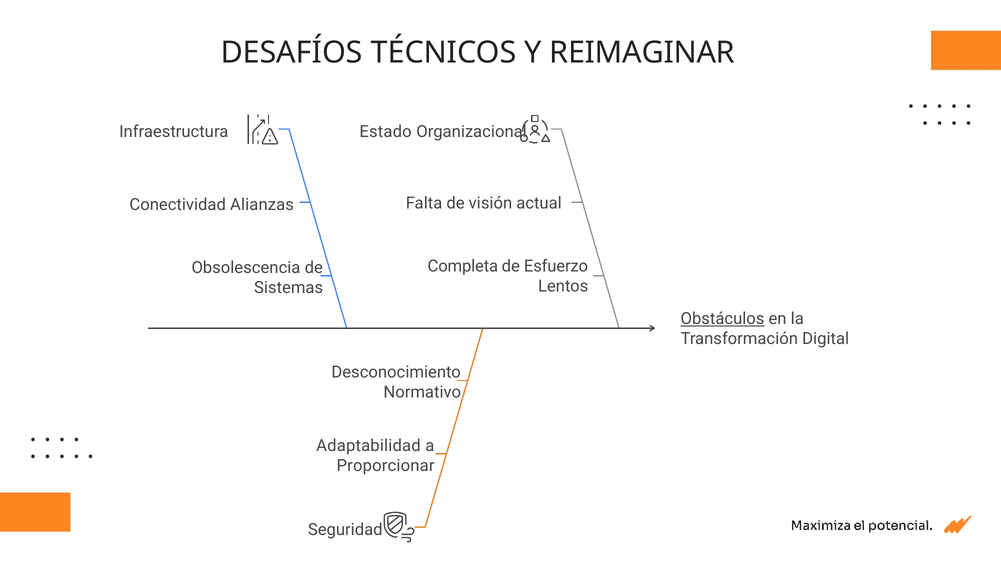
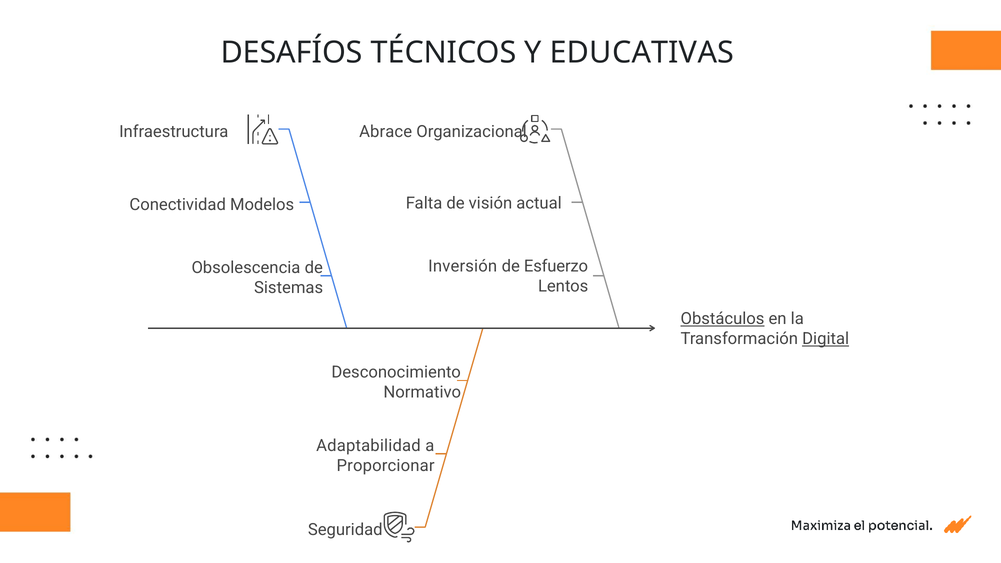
REIMAGINAR: REIMAGINAR -> EDUCATIVAS
Estado: Estado -> Abrace
Alianzas: Alianzas -> Modelos
Completa: Completa -> Inversión
Digital underline: none -> present
